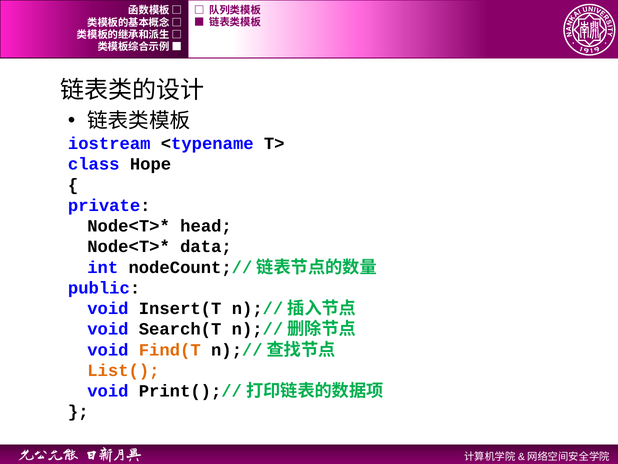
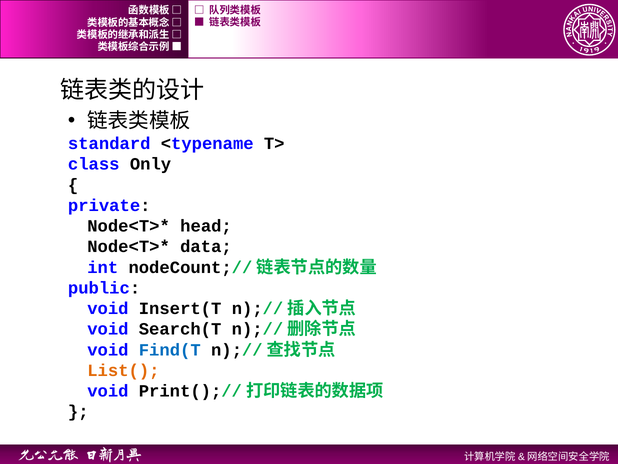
iostream: iostream -> standard
Hope: Hope -> Only
Find(T colour: orange -> blue
